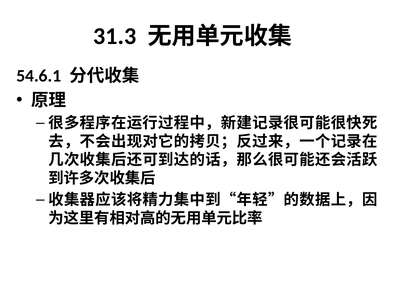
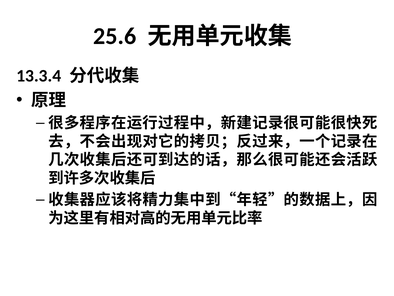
31.3: 31.3 -> 25.6
54.6.1: 54.6.1 -> 13.3.4
